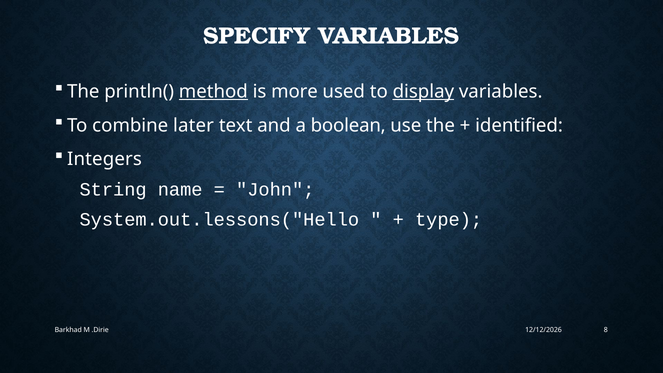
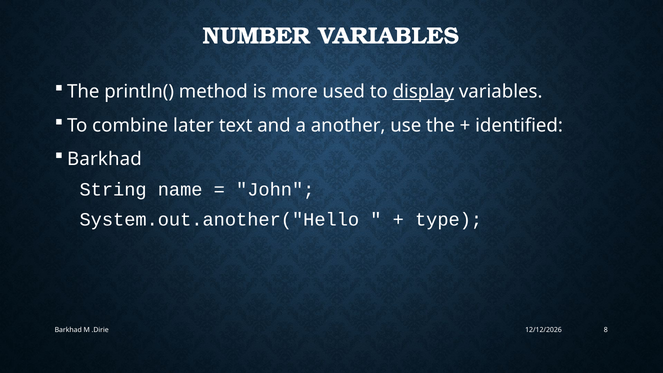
SPECIFY: SPECIFY -> NUMBER
method underline: present -> none
boolean: boolean -> another
Integers at (104, 159): Integers -> Barkhad
System.out.lessons("Hello: System.out.lessons("Hello -> System.out.another("Hello
